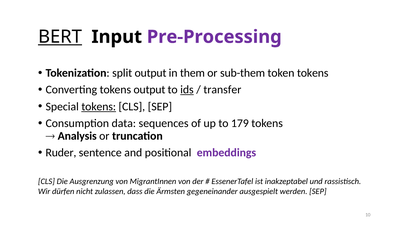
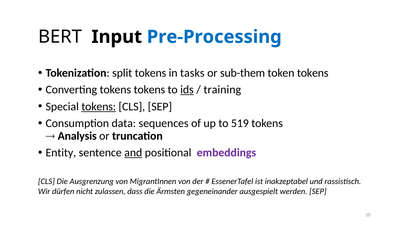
BERT underline: present -> none
Pre-Processing colour: purple -> blue
split output: output -> tokens
them: them -> tasks
tokens output: output -> tokens
transfer: transfer -> training
179: 179 -> 519
Ruder: Ruder -> Entity
and underline: none -> present
